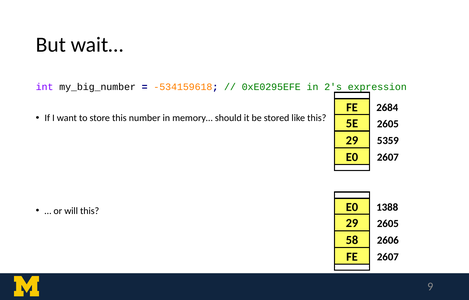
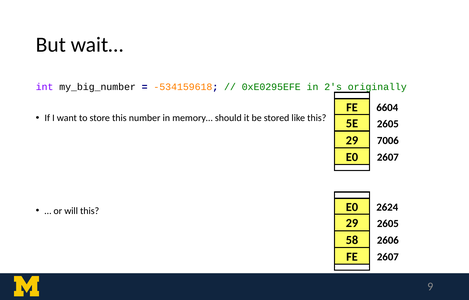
expression: expression -> originally
2684: 2684 -> 6604
5359: 5359 -> 7006
1388: 1388 -> 2624
